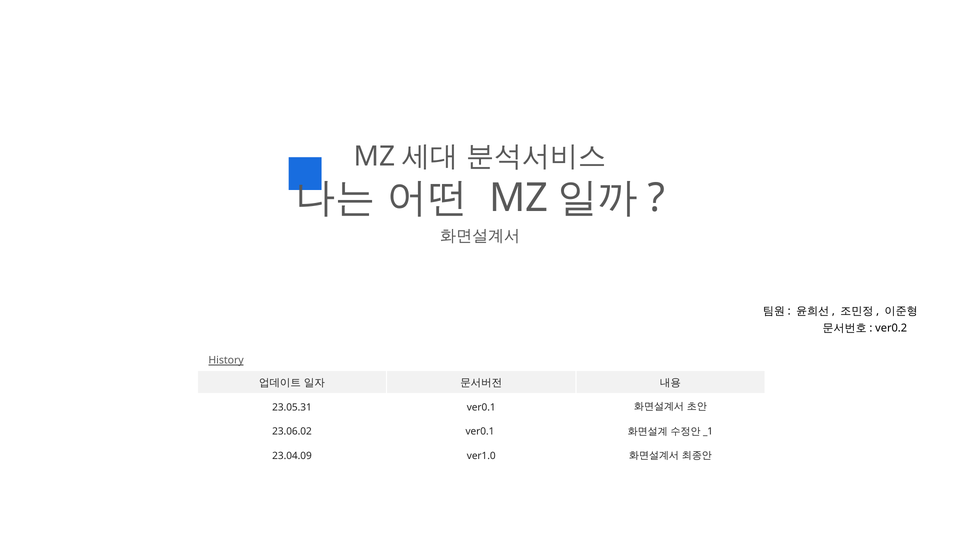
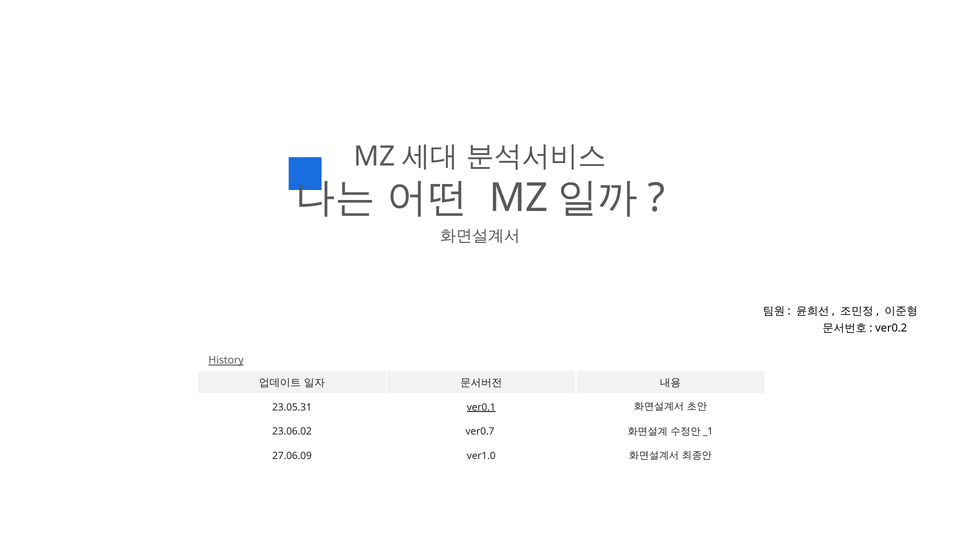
ver0.1 at (481, 407) underline: none -> present
23.06.02 ver0.1: ver0.1 -> ver0.7
23.04.09: 23.04.09 -> 27.06.09
